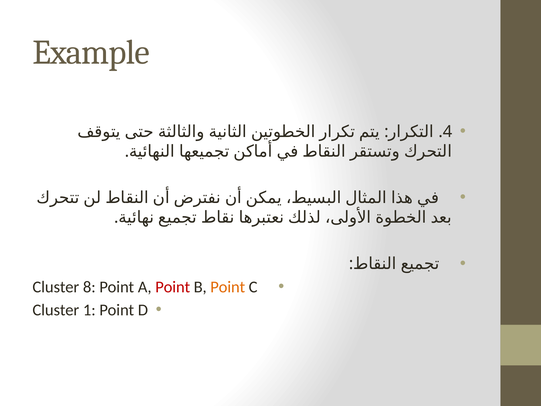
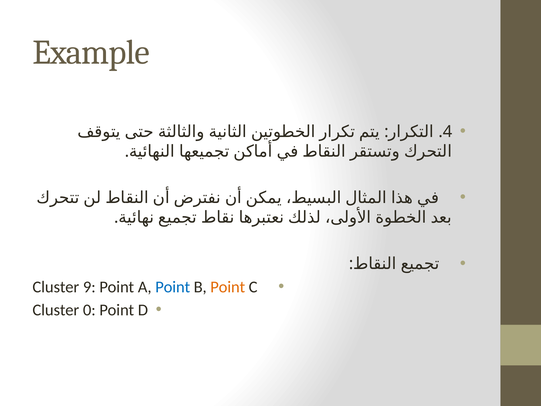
8: 8 -> 9
Point at (173, 287) colour: red -> blue
1: 1 -> 0
